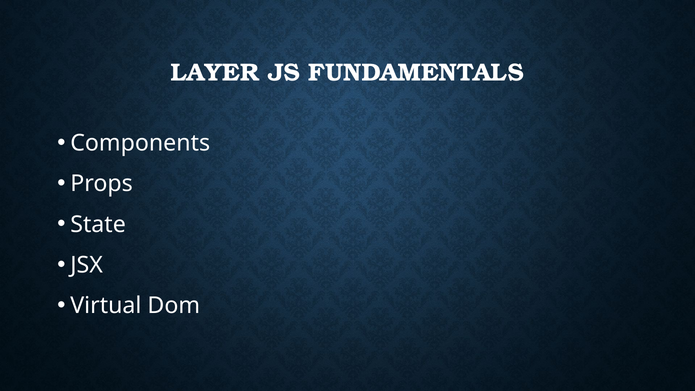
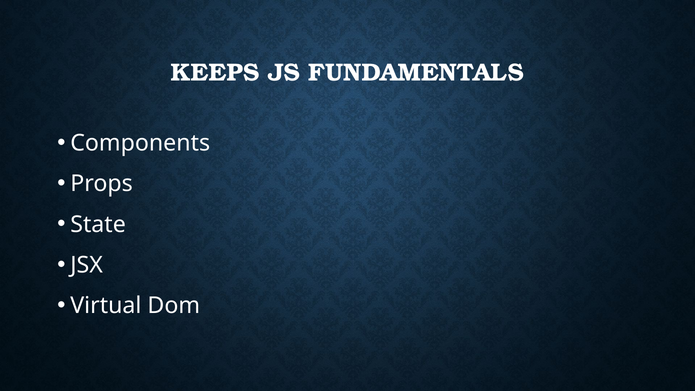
LAYER: LAYER -> KEEPS
